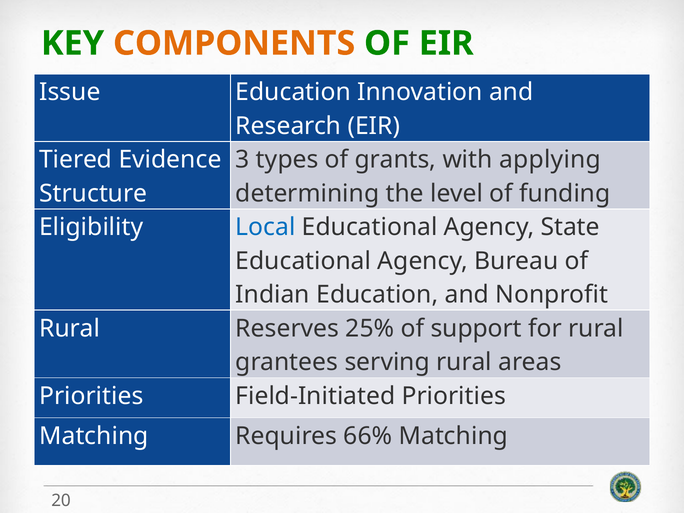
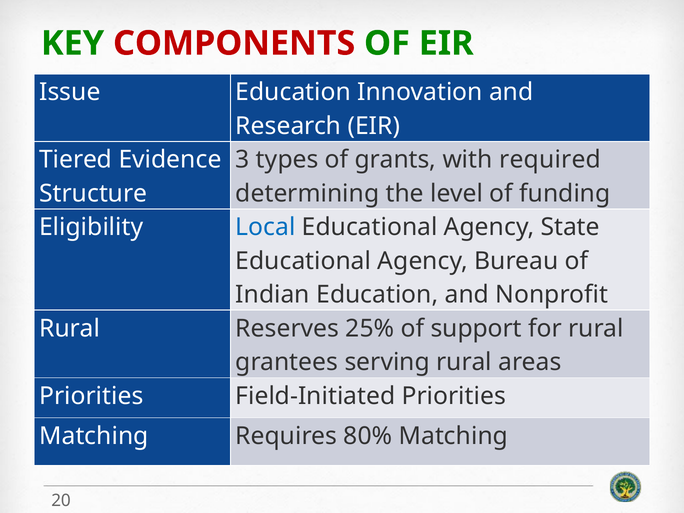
COMPONENTS colour: orange -> red
applying: applying -> required
66%: 66% -> 80%
